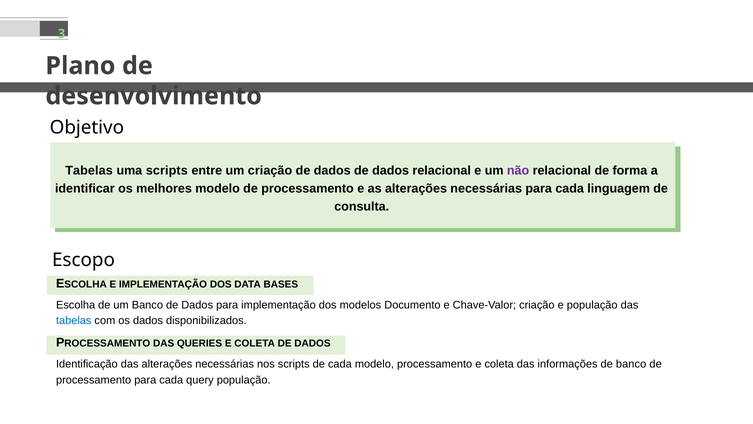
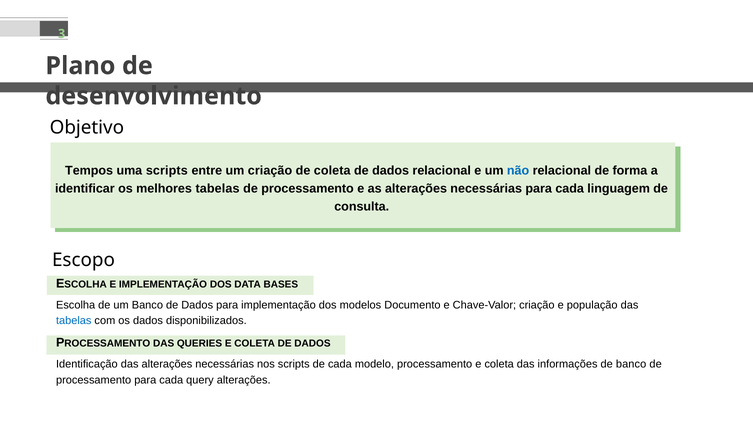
Tabelas at (89, 170): Tabelas -> Tempos
dados at (332, 170): dados -> coleta
não colour: purple -> blue
melhores modelo: modelo -> tabelas
query população: população -> alterações
